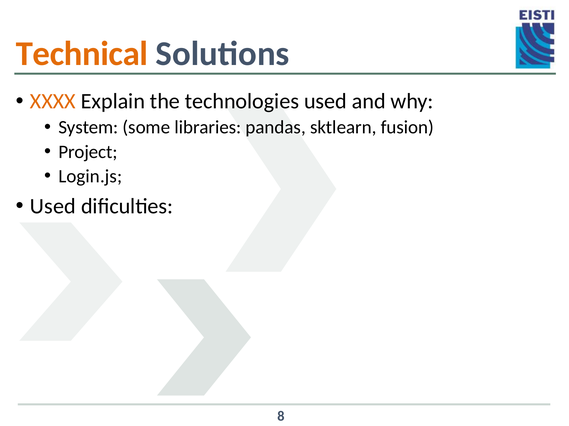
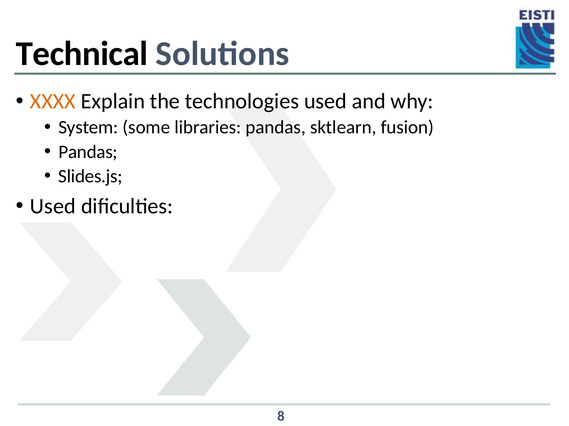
Technical colour: orange -> black
Project at (88, 152): Project -> Pandas
Login.js: Login.js -> Slides.js
